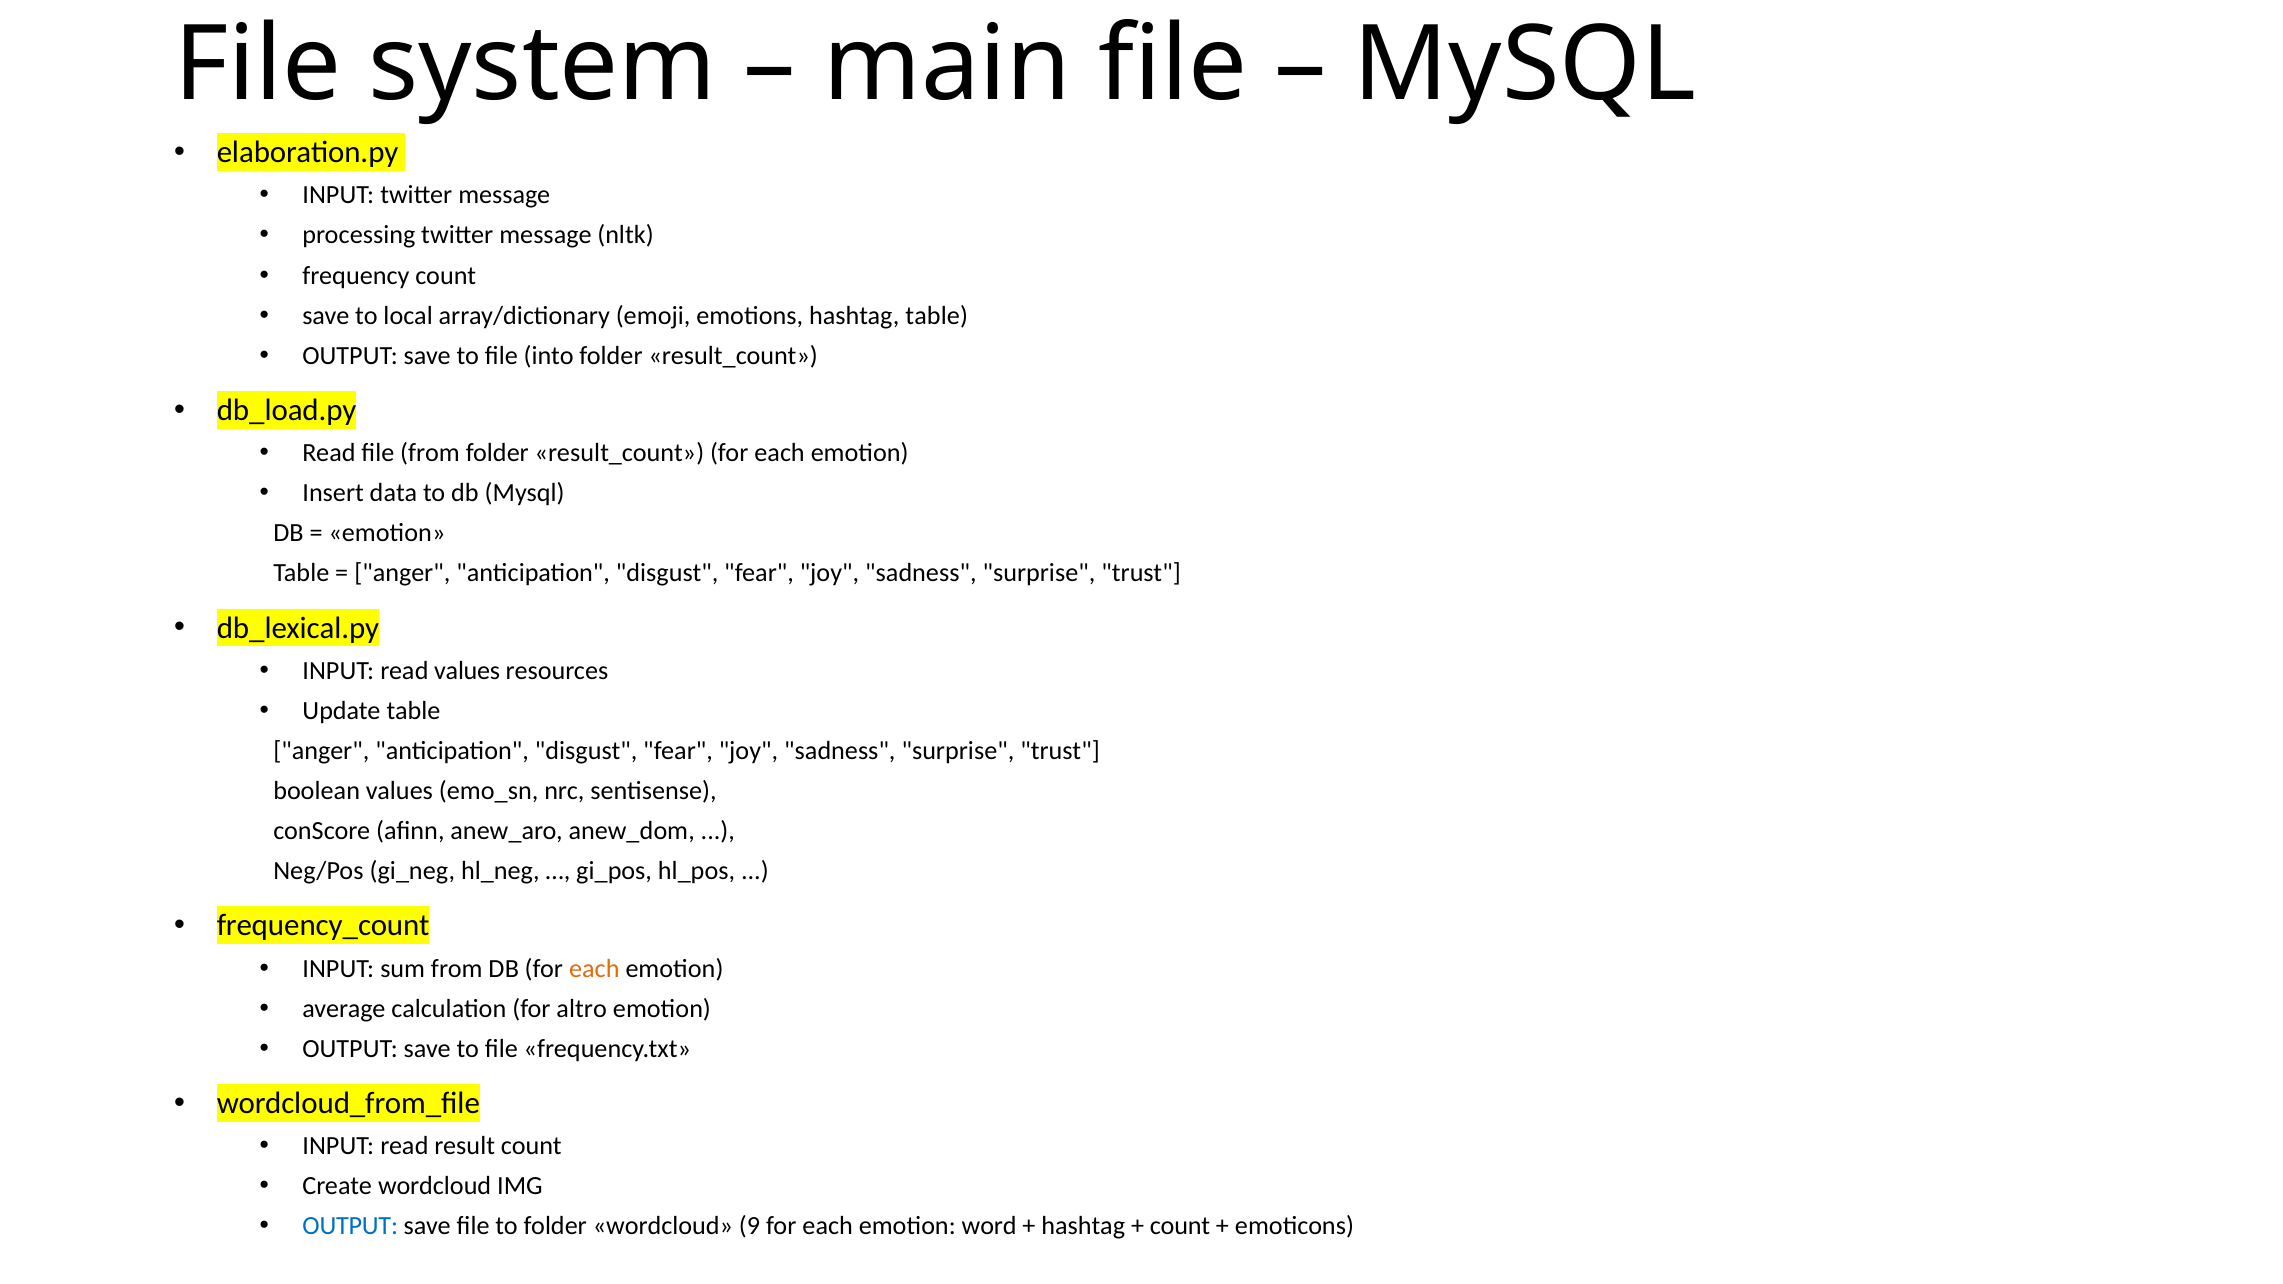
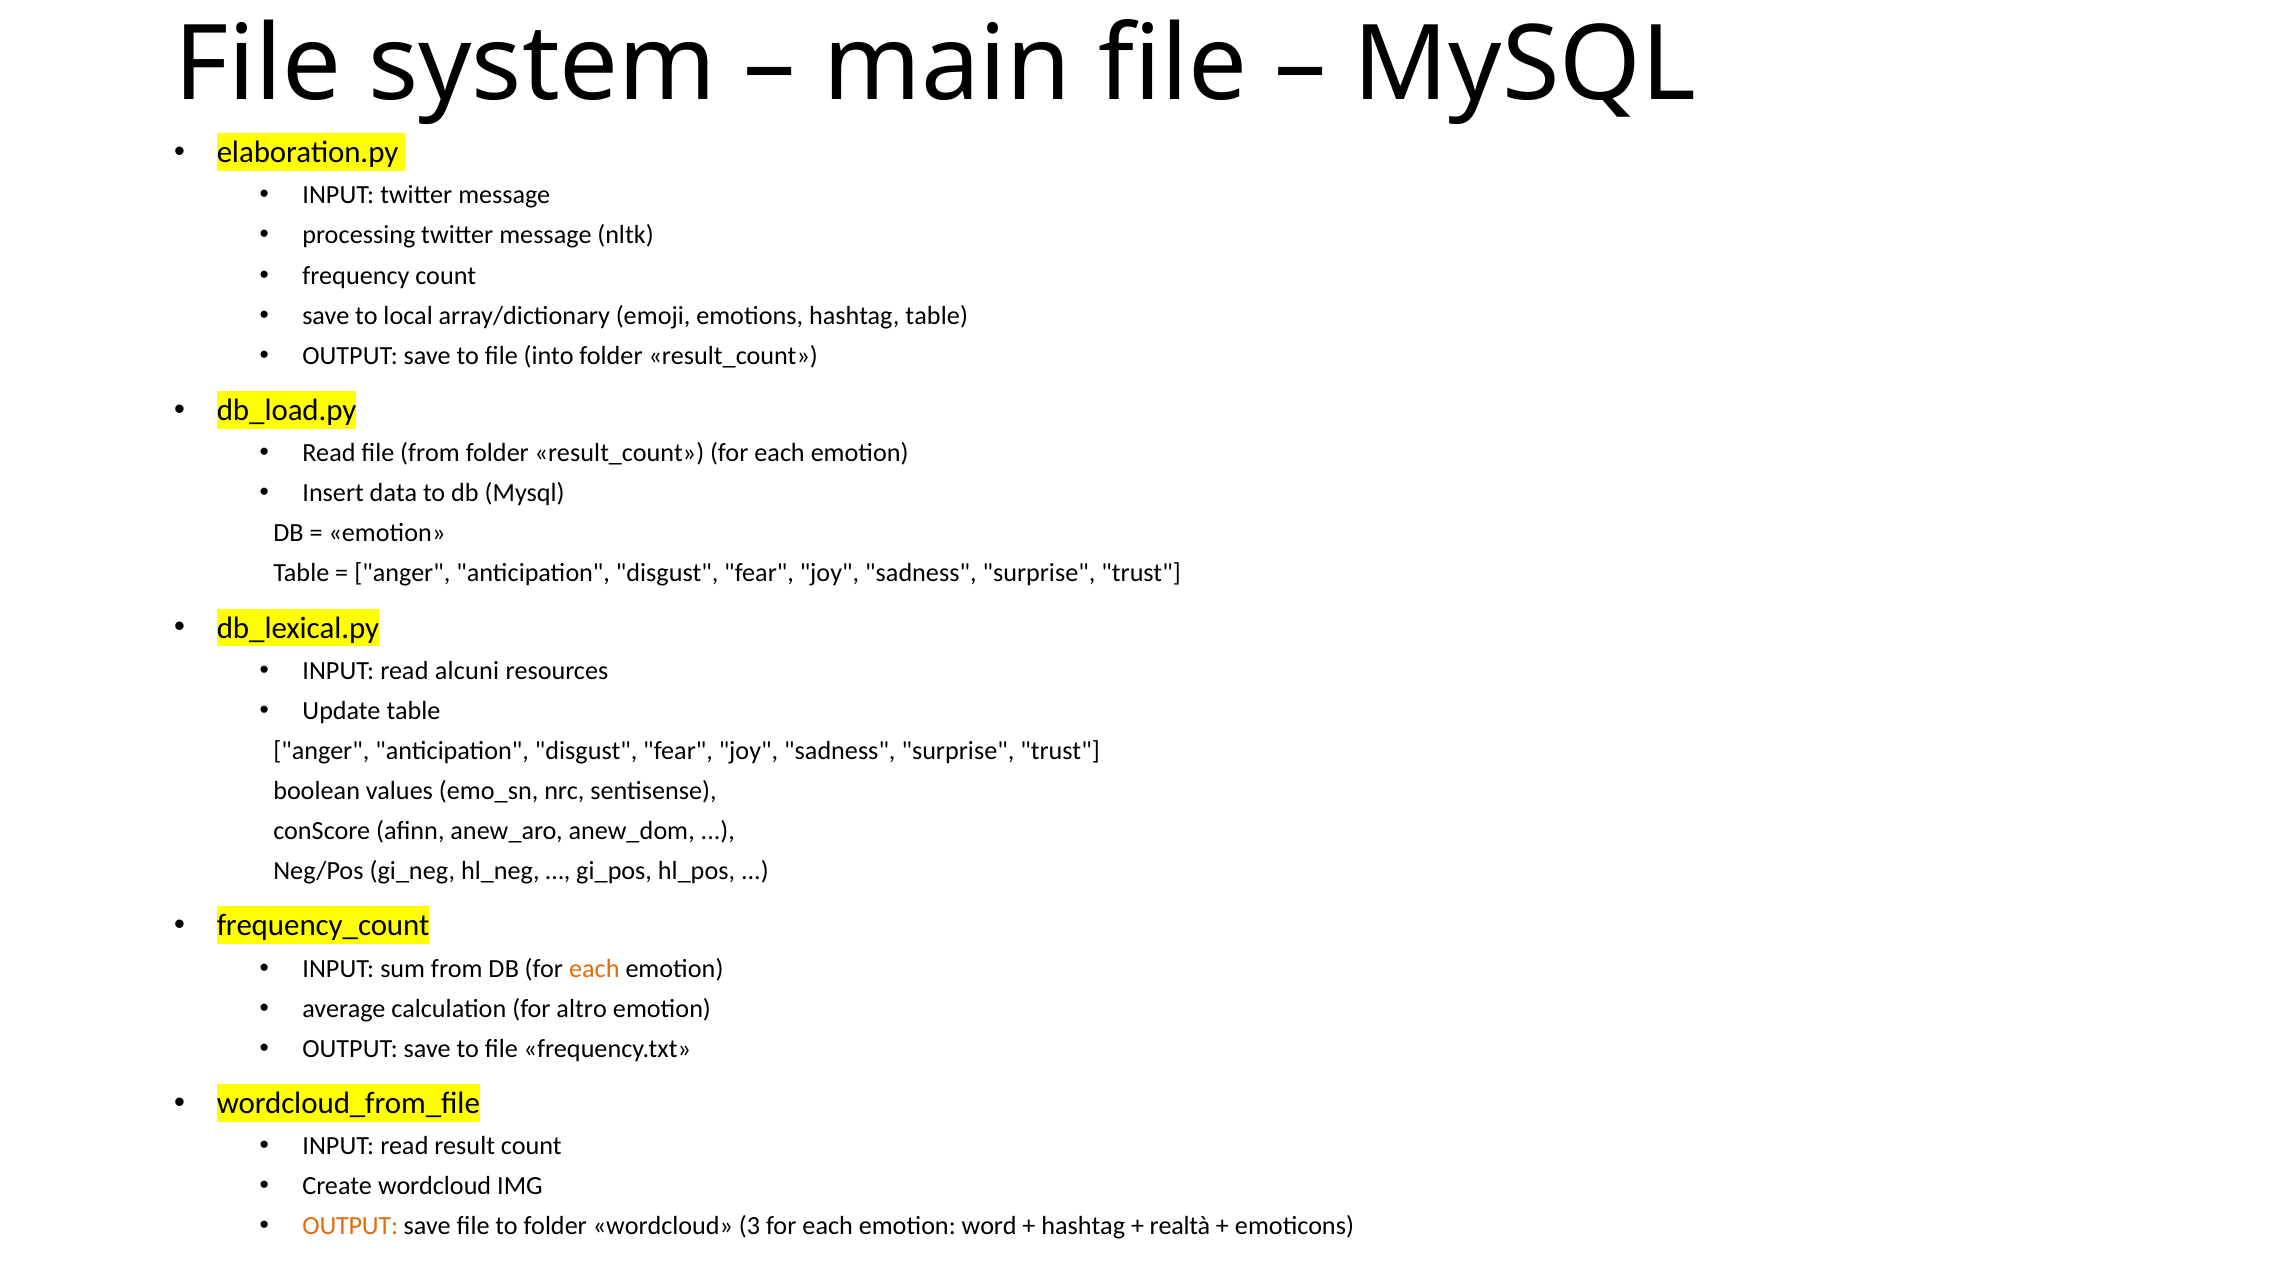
read values: values -> alcuni
OUTPUT at (350, 1226) colour: blue -> orange
9: 9 -> 3
count at (1180, 1226): count -> realtà
